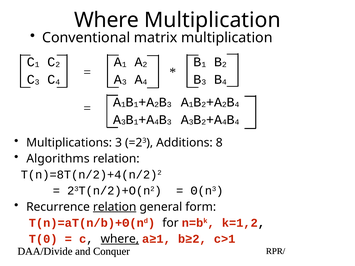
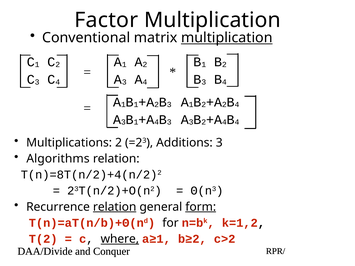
Where at (106, 20): Where -> Factor
multiplication at (227, 38) underline: none -> present
Multiplications 3: 3 -> 2
Additions 8: 8 -> 3
form underline: none -> present
T(0: T(0 -> T(2
c>1: c>1 -> c>2
